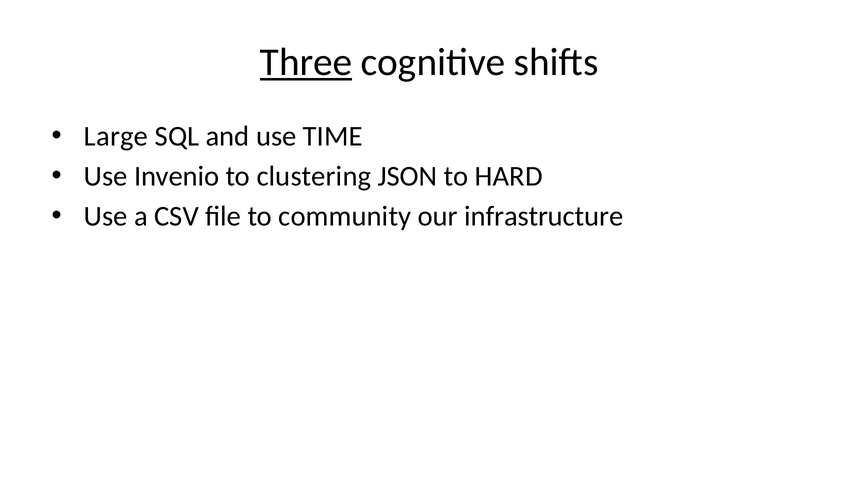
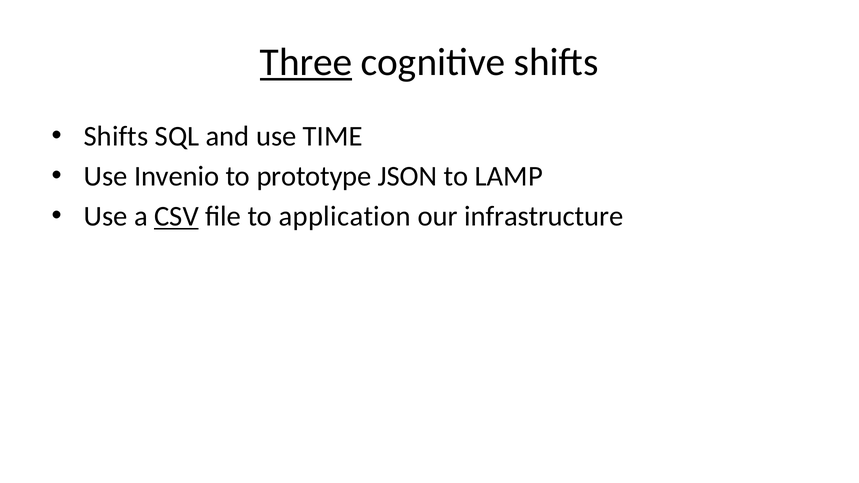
Large at (116, 136): Large -> Shifts
clustering: clustering -> prototype
HARD: HARD -> LAMP
CSV underline: none -> present
community: community -> application
